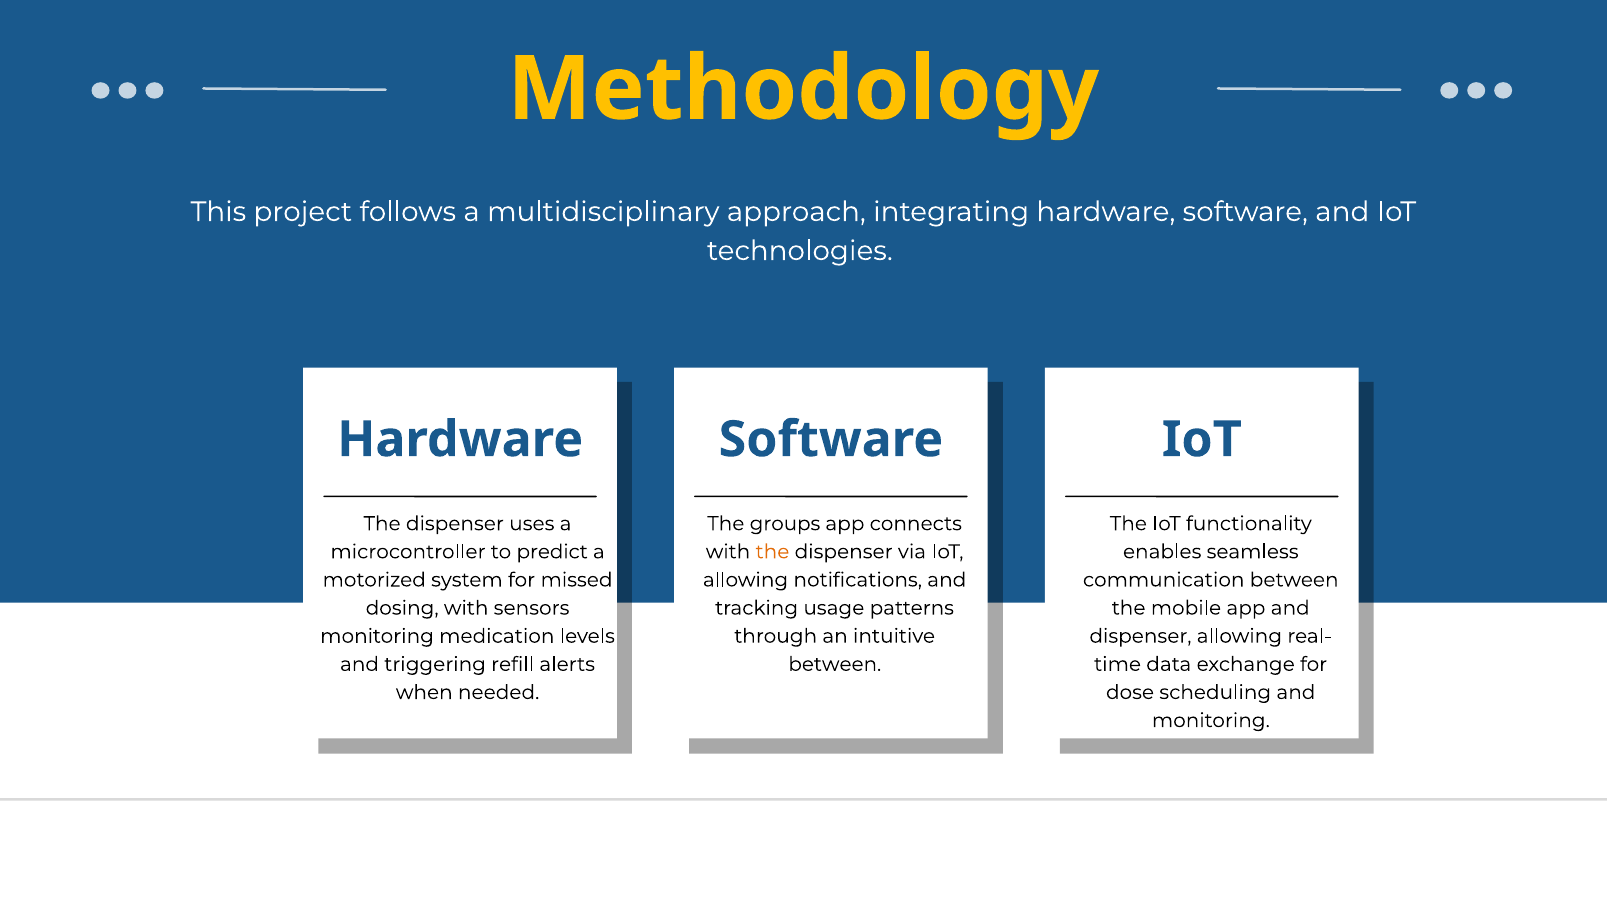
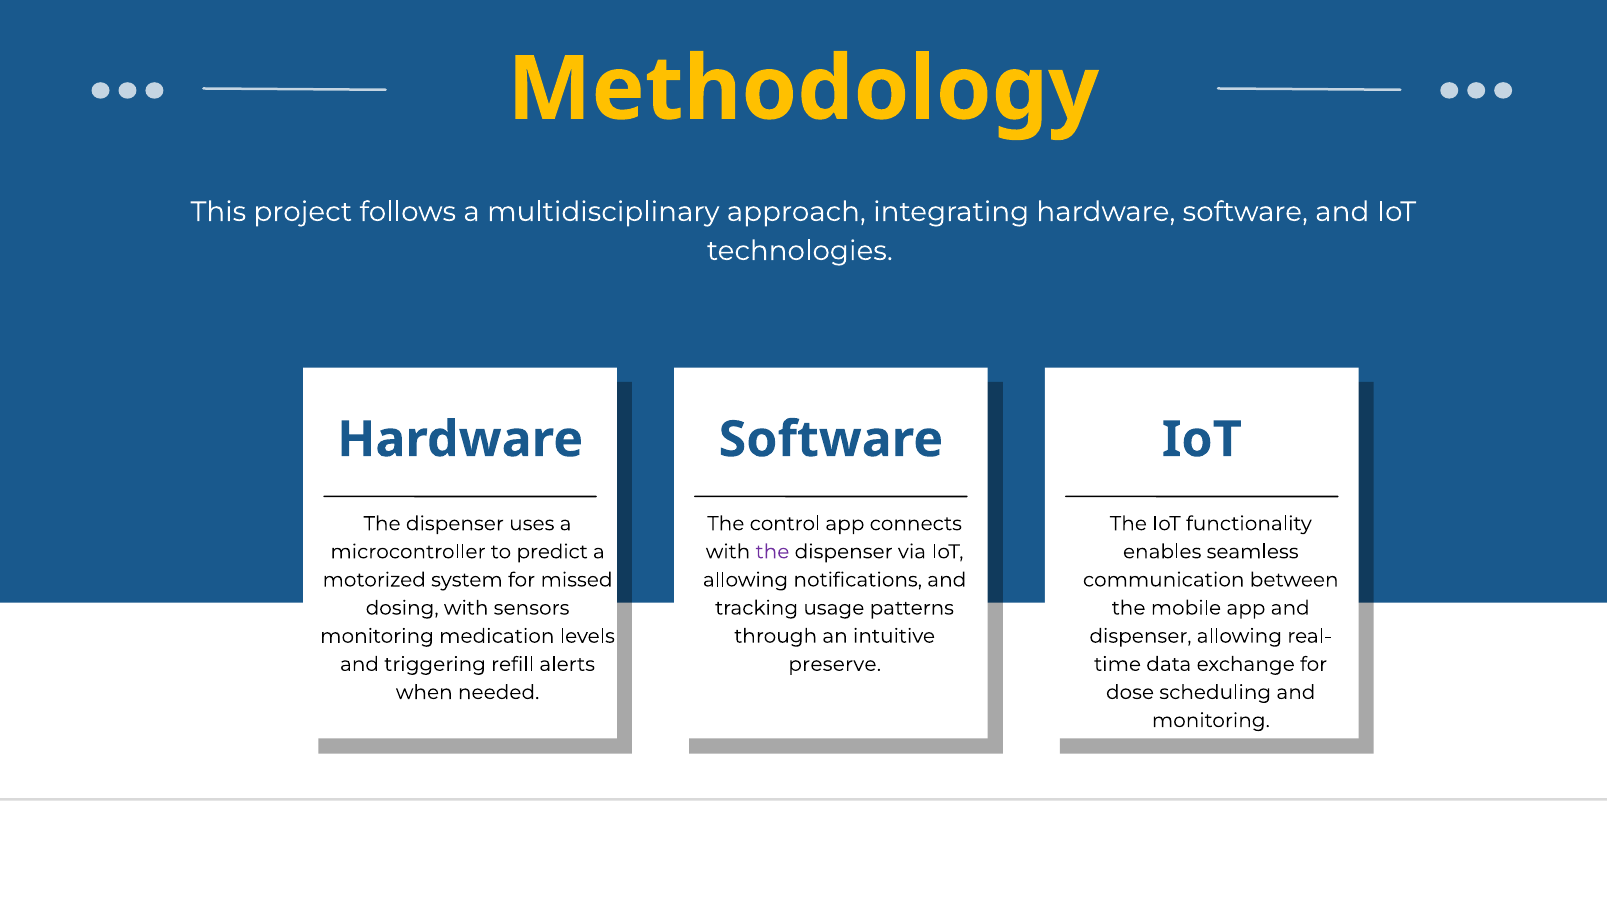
groups: groups -> control
the at (772, 552) colour: orange -> purple
between at (835, 664): between -> preserve
